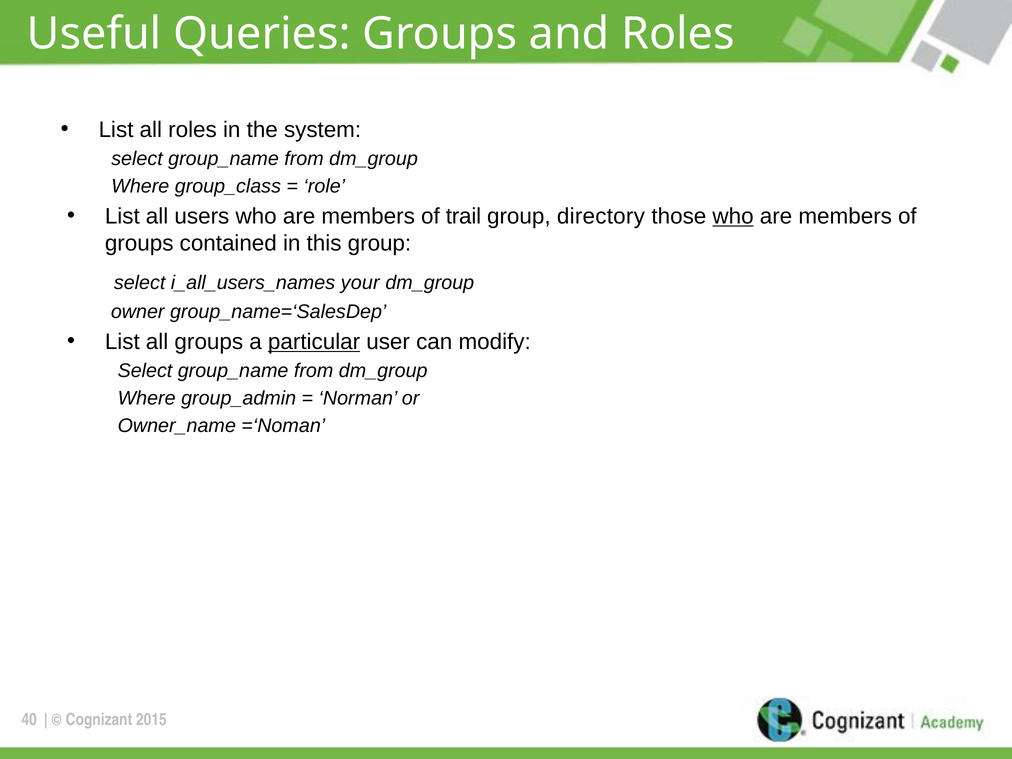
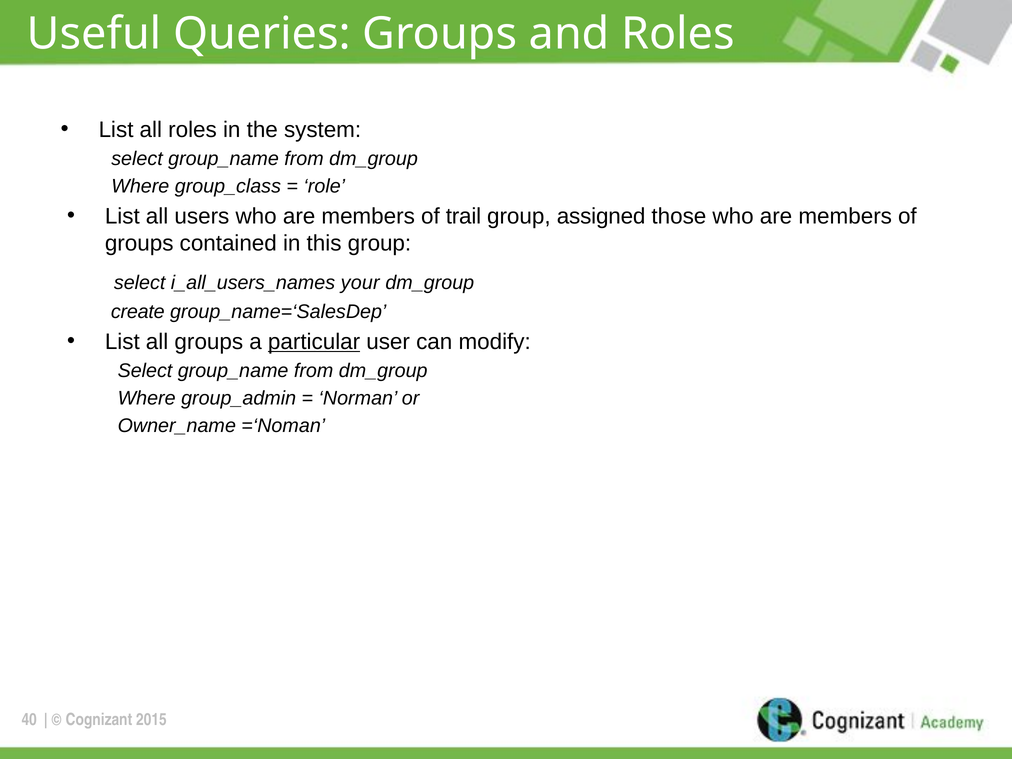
directory: directory -> assigned
who at (733, 216) underline: present -> none
owner: owner -> create
